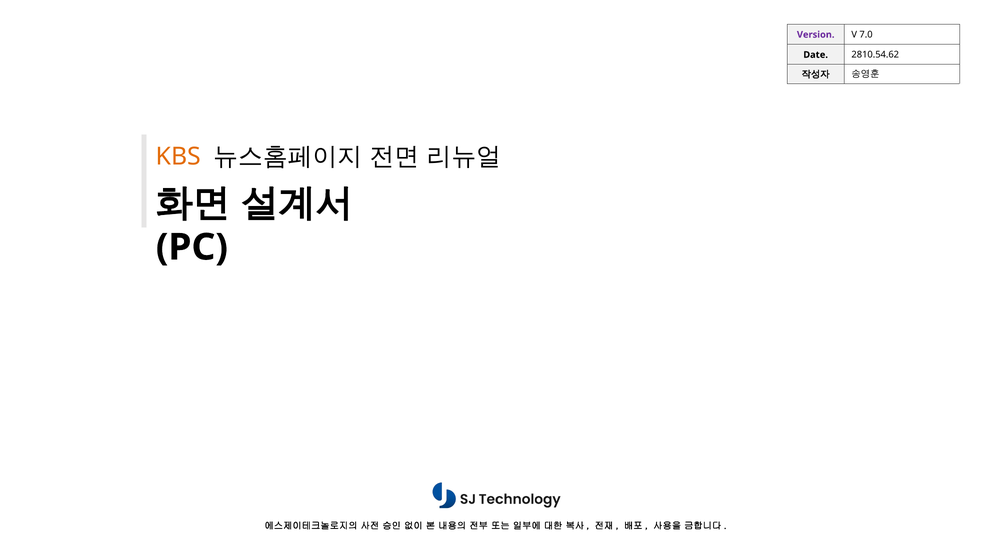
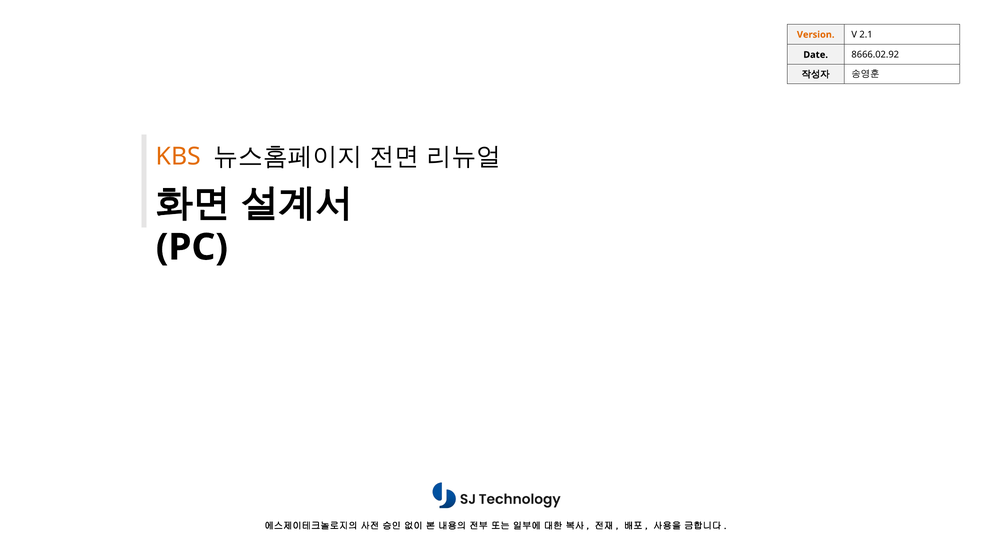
Version colour: purple -> orange
7.0: 7.0 -> 2.1
2810.54.62: 2810.54.62 -> 8666.02.92
